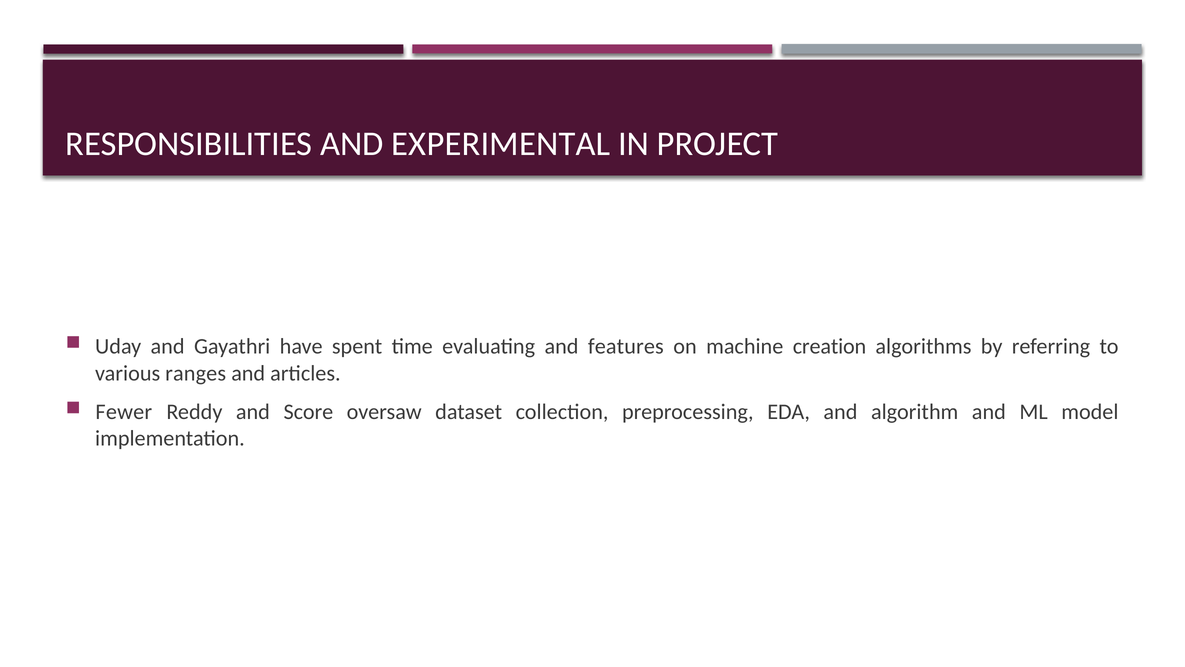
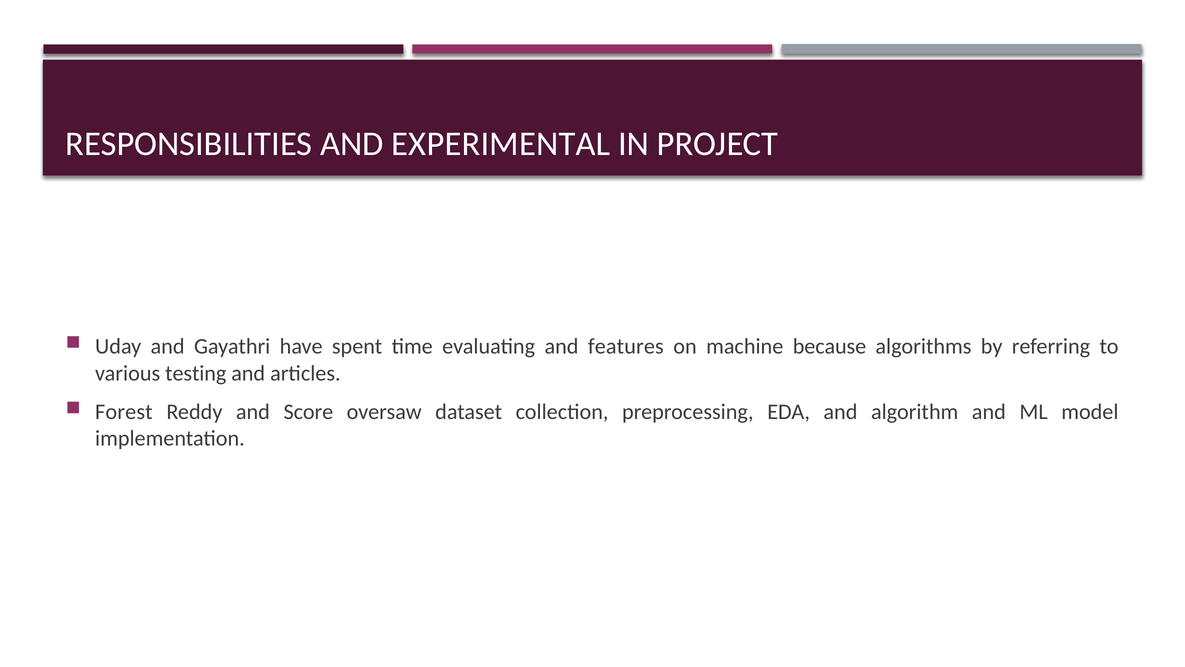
creation: creation -> because
ranges: ranges -> testing
Fewer: Fewer -> Forest
